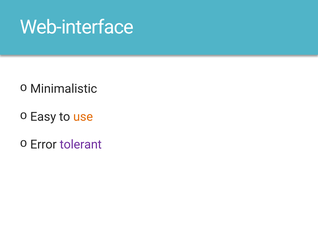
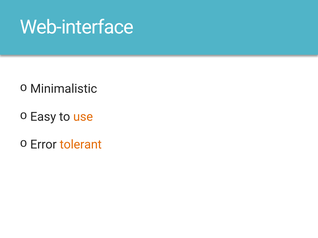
tolerant colour: purple -> orange
